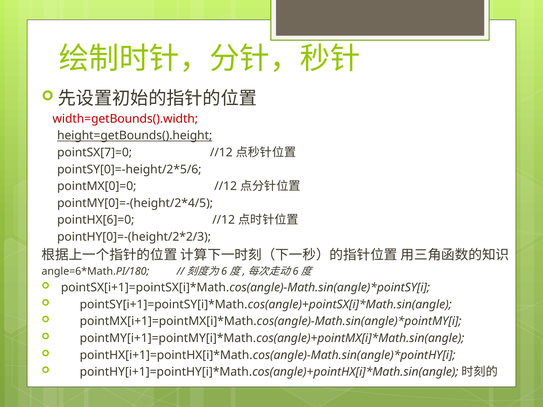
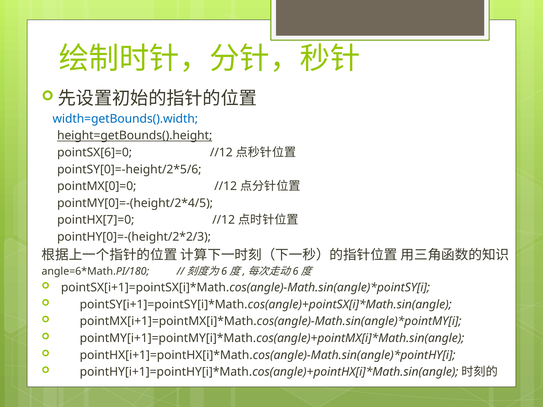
width=getBounds().width colour: red -> blue
pointSX[7]=0: pointSX[7]=0 -> pointSX[6]=0
pointHX[6]=0: pointHX[6]=0 -> pointHX[7]=0
